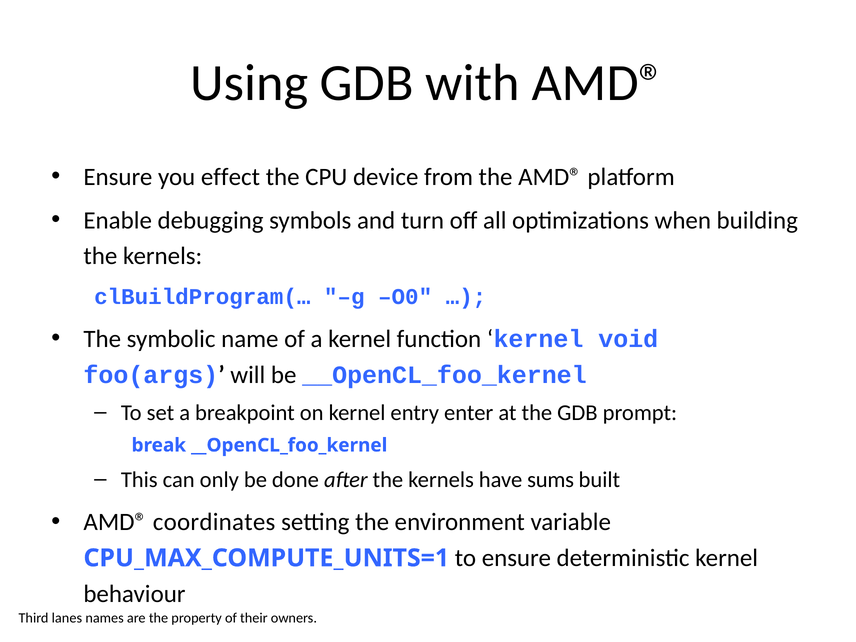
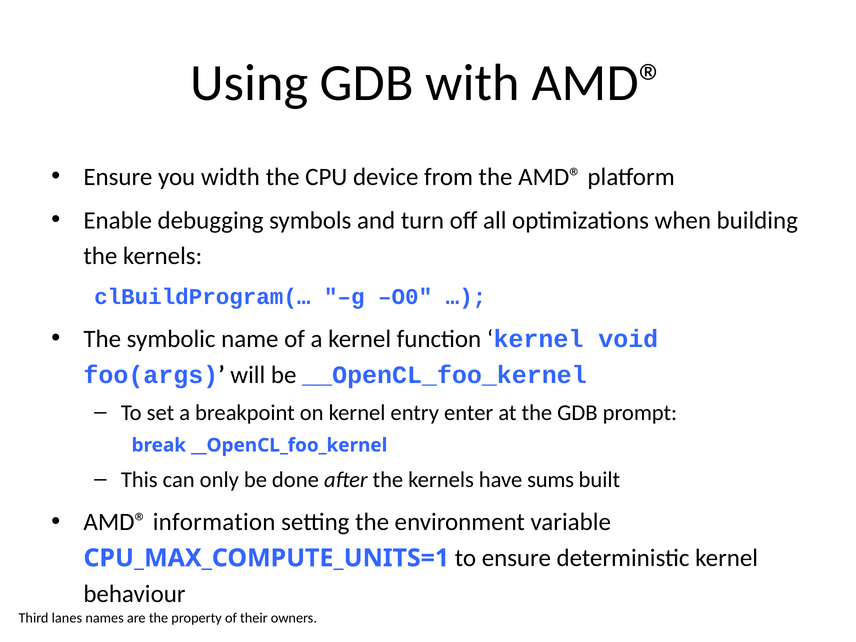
effect: effect -> width
coordinates: coordinates -> information
